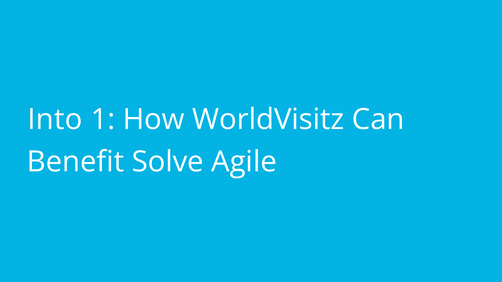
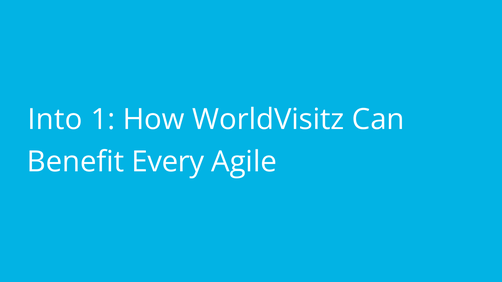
Solve: Solve -> Every
